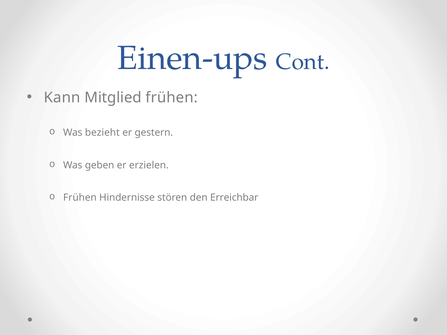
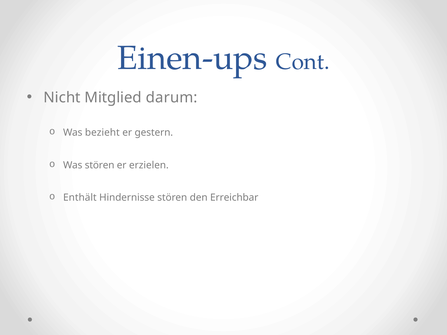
Kann: Kann -> Nicht
Mitglied frühen: frühen -> darum
Was geben: geben -> stören
Frühen at (80, 198): Frühen -> Enthält
